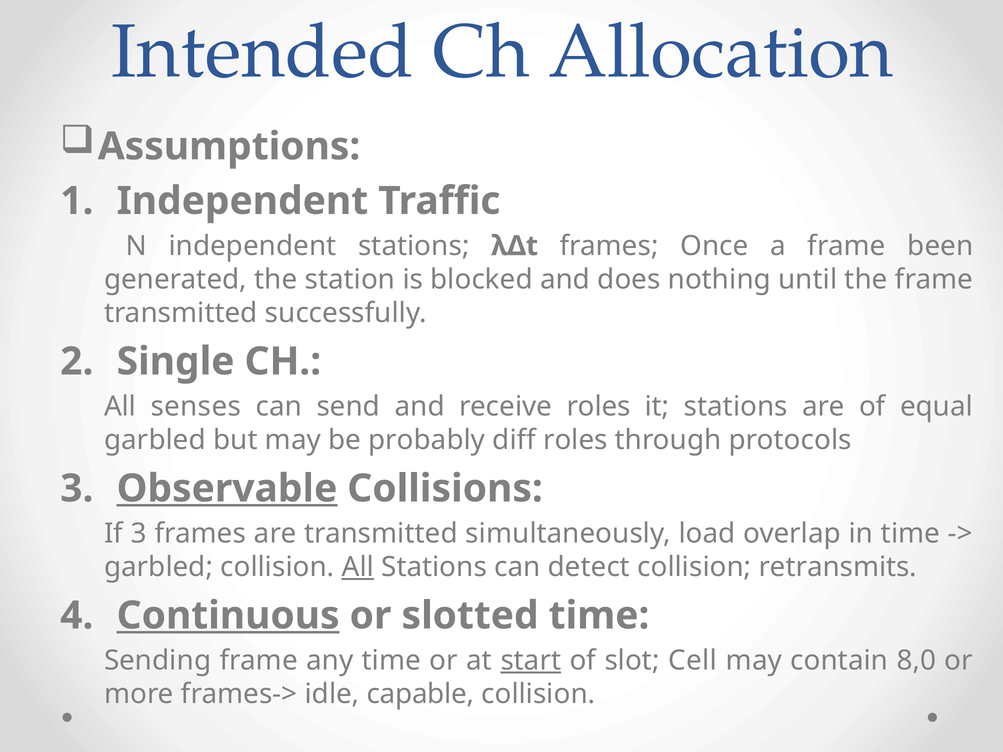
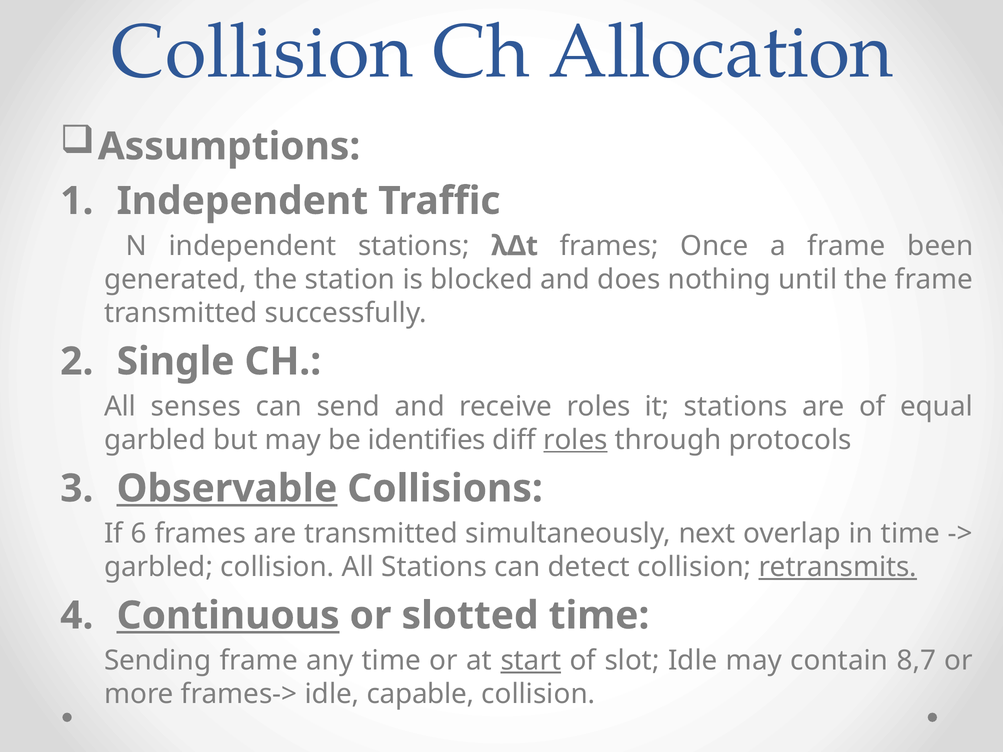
Intended at (262, 52): Intended -> Collision
probably: probably -> identifies
roles at (575, 440) underline: none -> present
If 3: 3 -> 6
load: load -> next
All at (358, 567) underline: present -> none
retransmits underline: none -> present
slot Cell: Cell -> Idle
8,0: 8,0 -> 8,7
